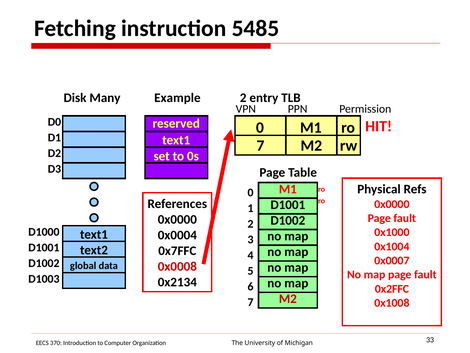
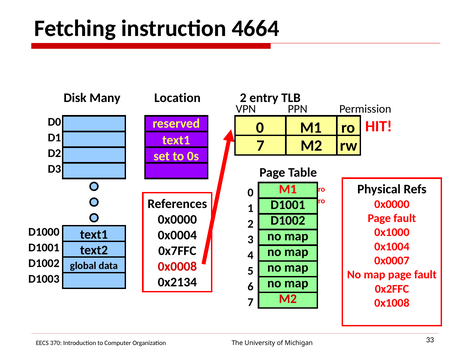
5485: 5485 -> 4664
Example: Example -> Location
